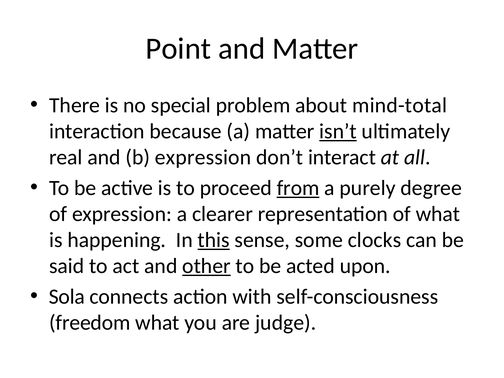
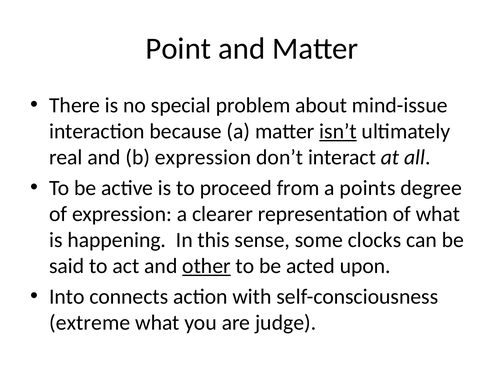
mind-total: mind-total -> mind-issue
from underline: present -> none
purely: purely -> points
this underline: present -> none
Sola: Sola -> Into
freedom: freedom -> extreme
